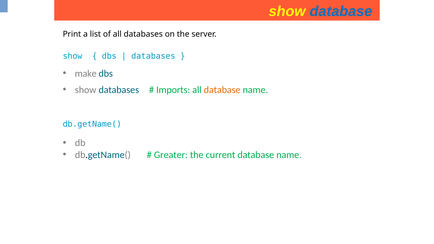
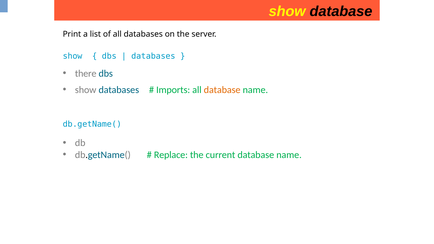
database at (341, 11) colour: blue -> black
make: make -> there
Greater: Greater -> Replace
